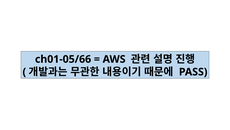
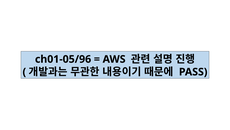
ch01-05/66: ch01-05/66 -> ch01-05/96
